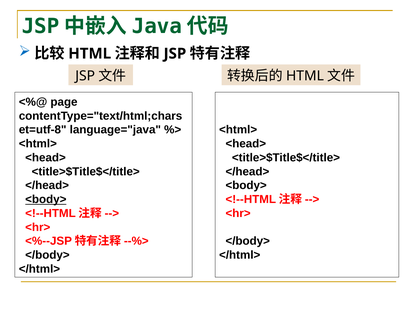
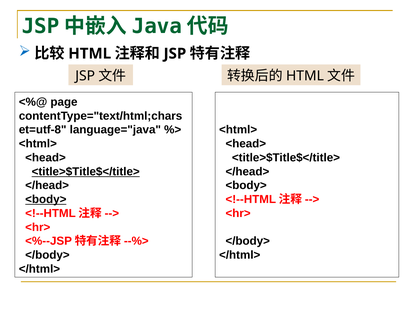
<title>$Title$</title> at (86, 171) underline: none -> present
